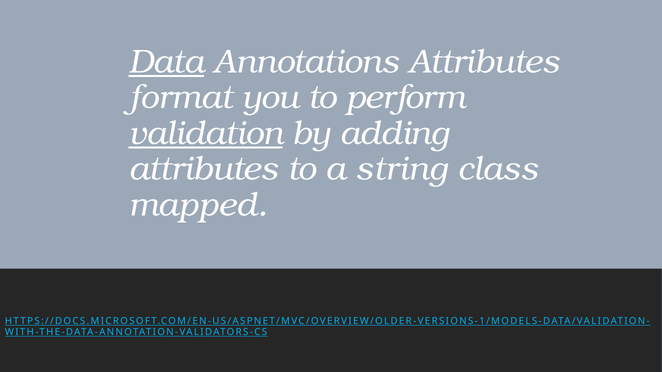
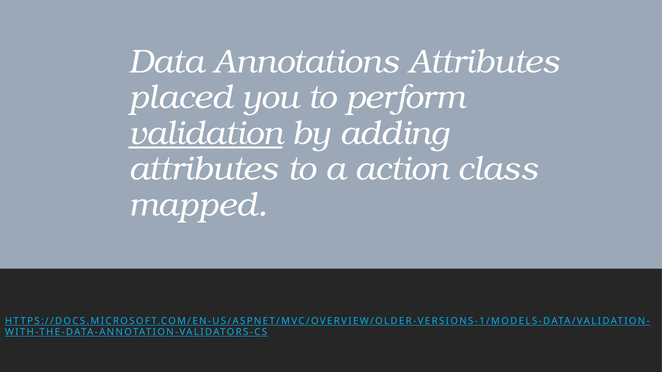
Data underline: present -> none
format: format -> placed
string: string -> action
